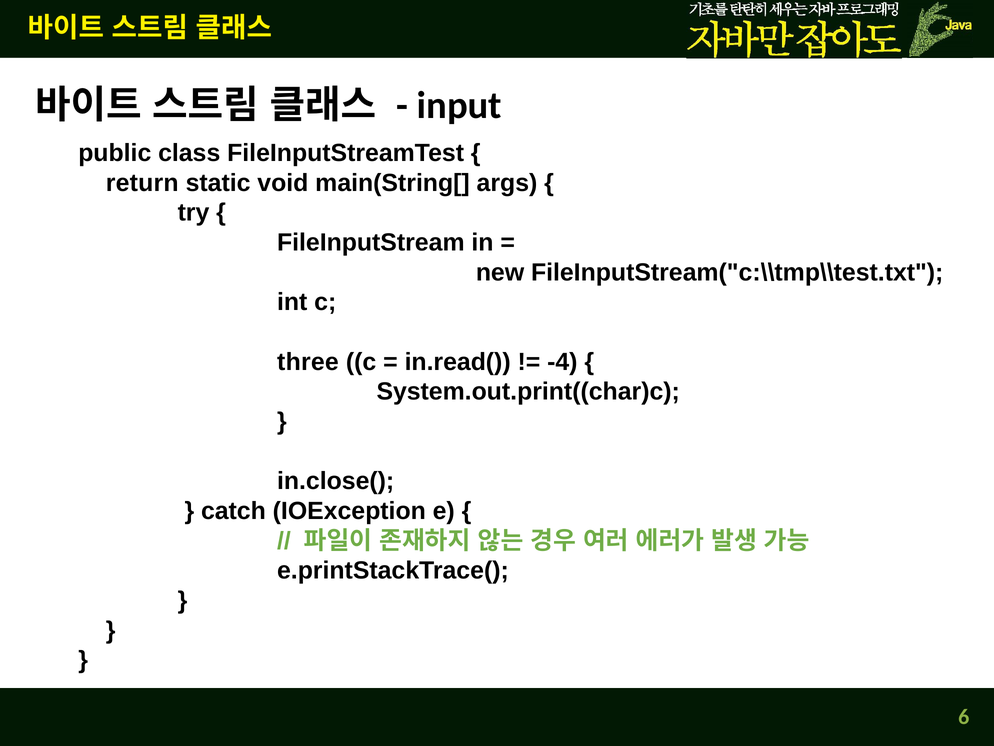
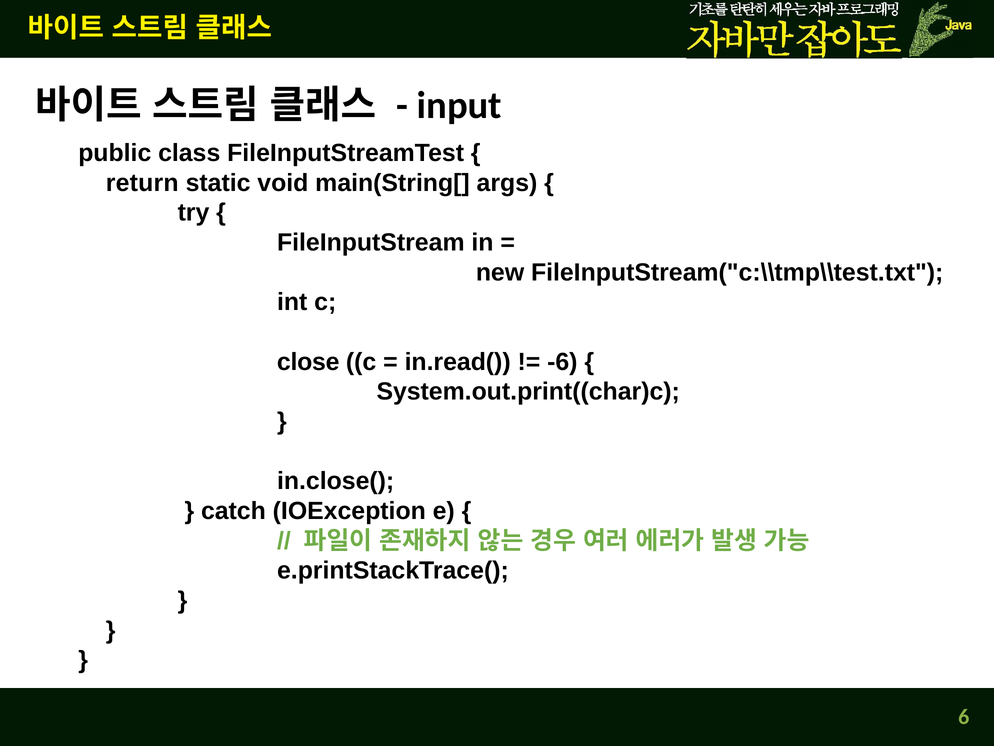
three: three -> close
-4: -4 -> -6
